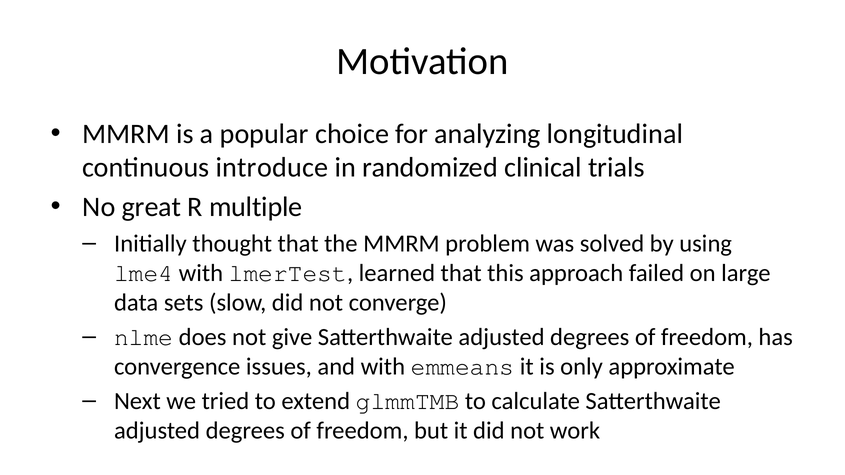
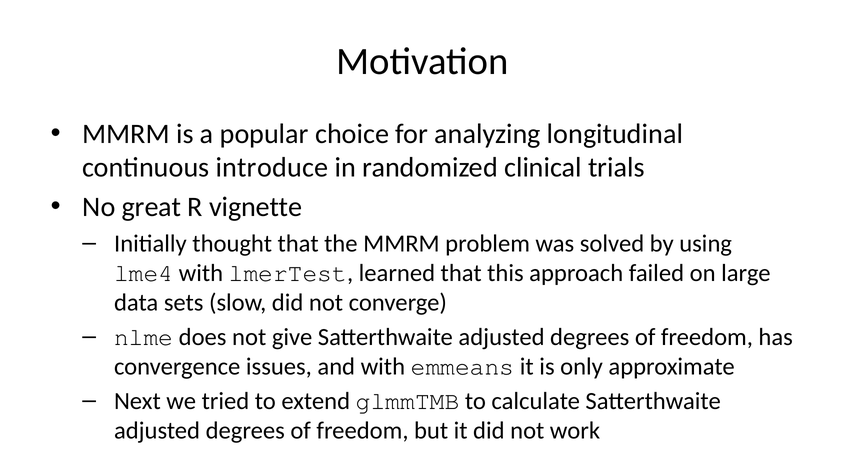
multiple: multiple -> vignette
